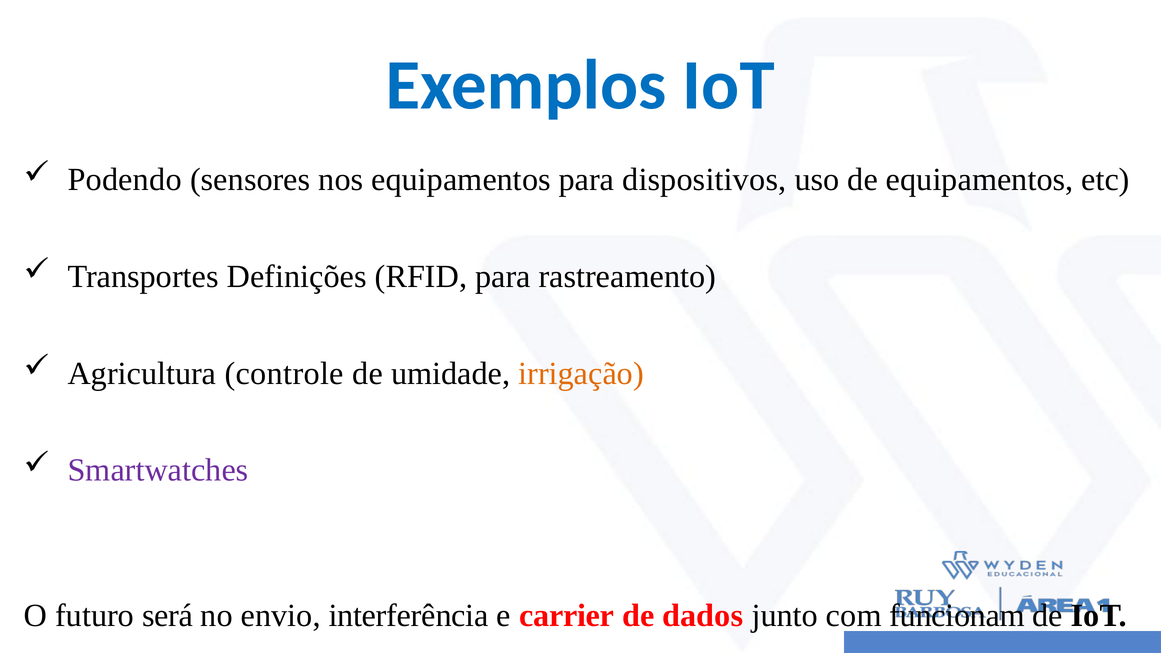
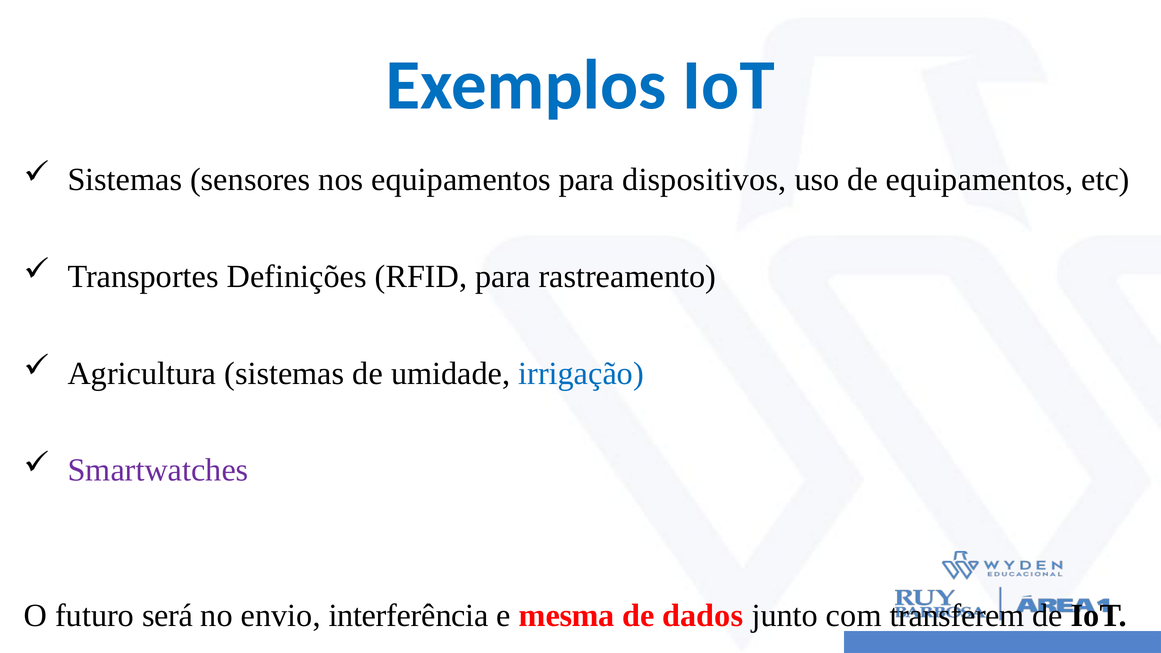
Podendo at (125, 180): Podendo -> Sistemas
Agricultura controle: controle -> sistemas
irrigação colour: orange -> blue
carrier: carrier -> mesma
funcionam: funcionam -> transferem
